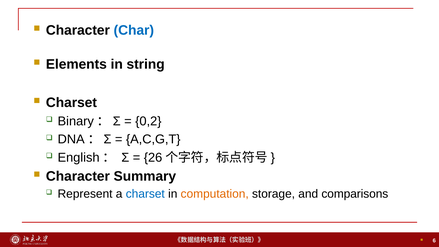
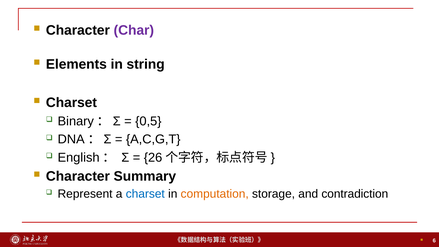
Char colour: blue -> purple
0,2: 0,2 -> 0,5
comparisons: comparisons -> contradiction
